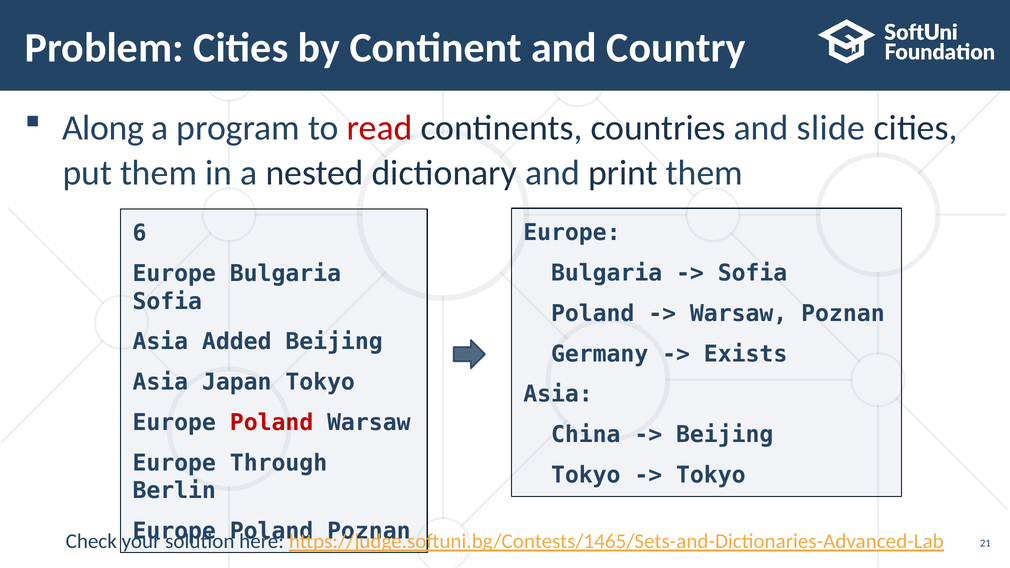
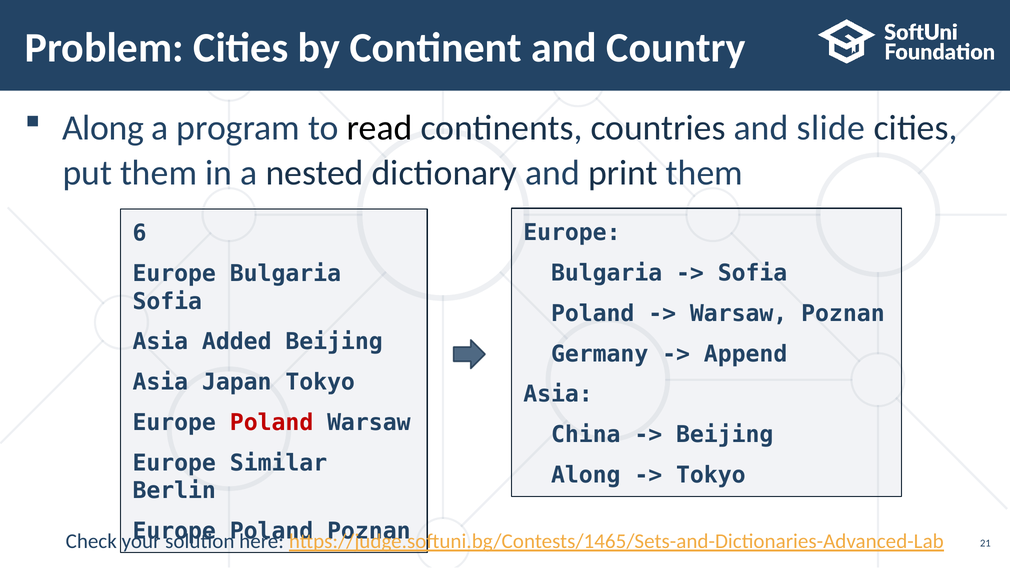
read colour: red -> black
Exists: Exists -> Append
Through: Through -> Similar
Tokyo at (586, 475): Tokyo -> Along
